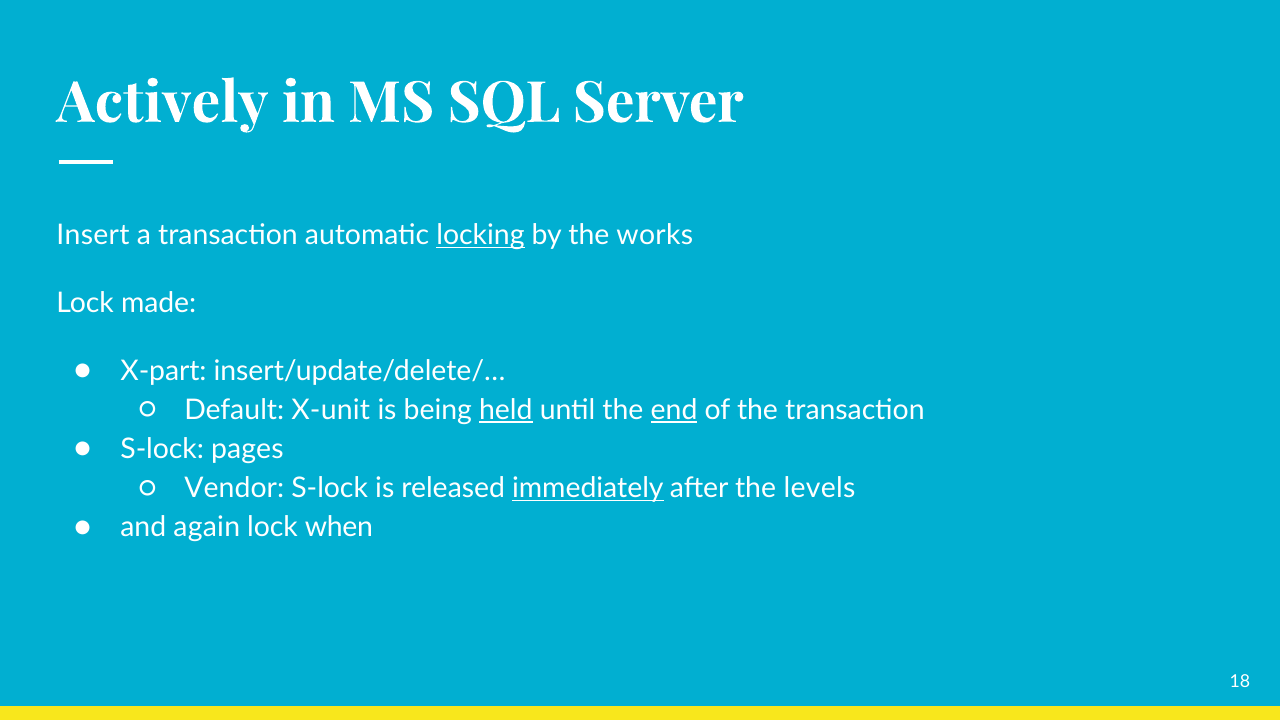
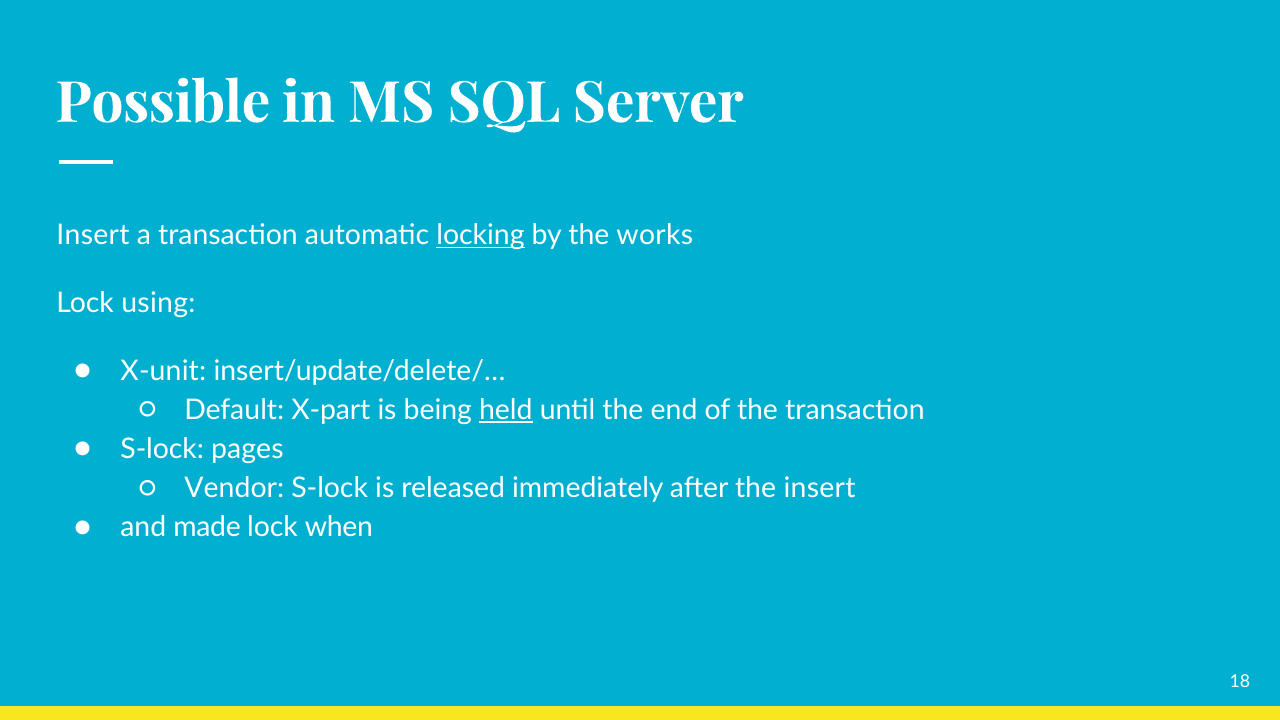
Actively: Actively -> Possible
made: made -> using
X-part: X-part -> X-unit
X-unit: X-unit -> X-part
end underline: present -> none
immediately underline: present -> none
the levels: levels -> insert
again: again -> made
